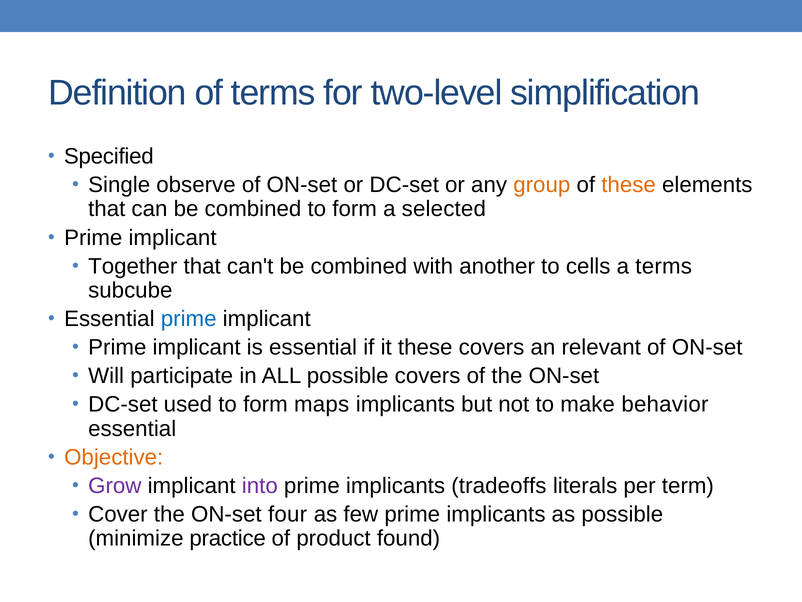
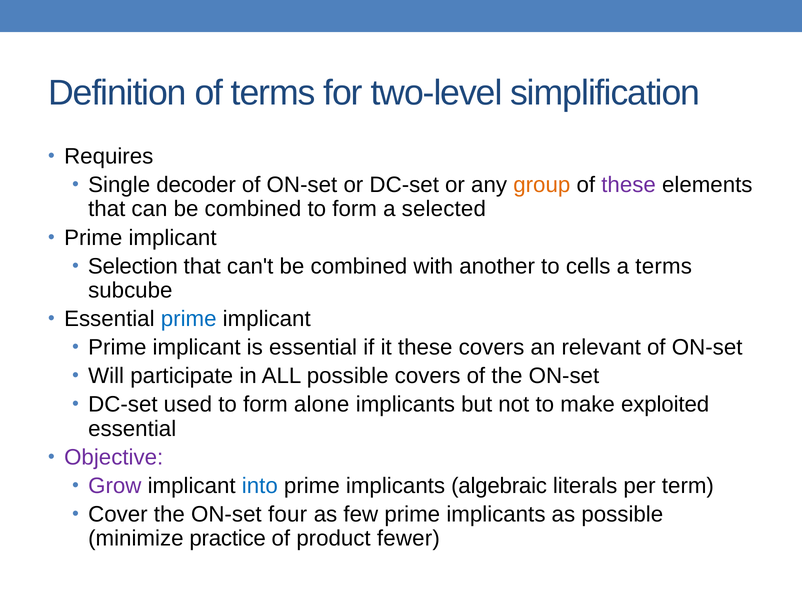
Specified: Specified -> Requires
observe: observe -> decoder
these at (629, 185) colour: orange -> purple
Together: Together -> Selection
maps: maps -> alone
behavior: behavior -> exploited
Objective colour: orange -> purple
into colour: purple -> blue
tradeoffs: tradeoffs -> algebraic
found: found -> fewer
